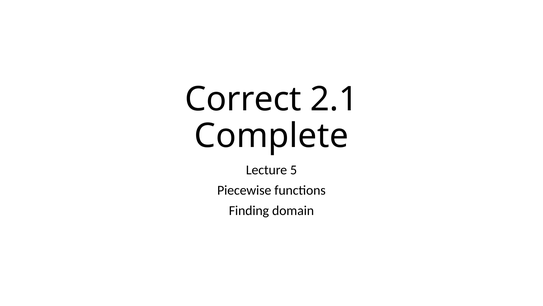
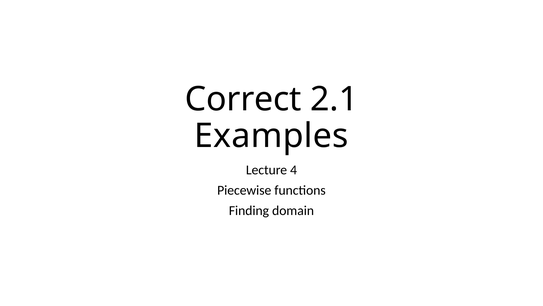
Complete: Complete -> Examples
5: 5 -> 4
